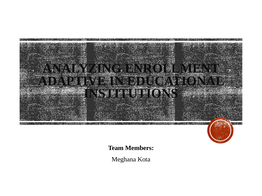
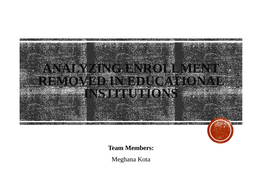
ADAPTIVE: ADAPTIVE -> REMOVED
